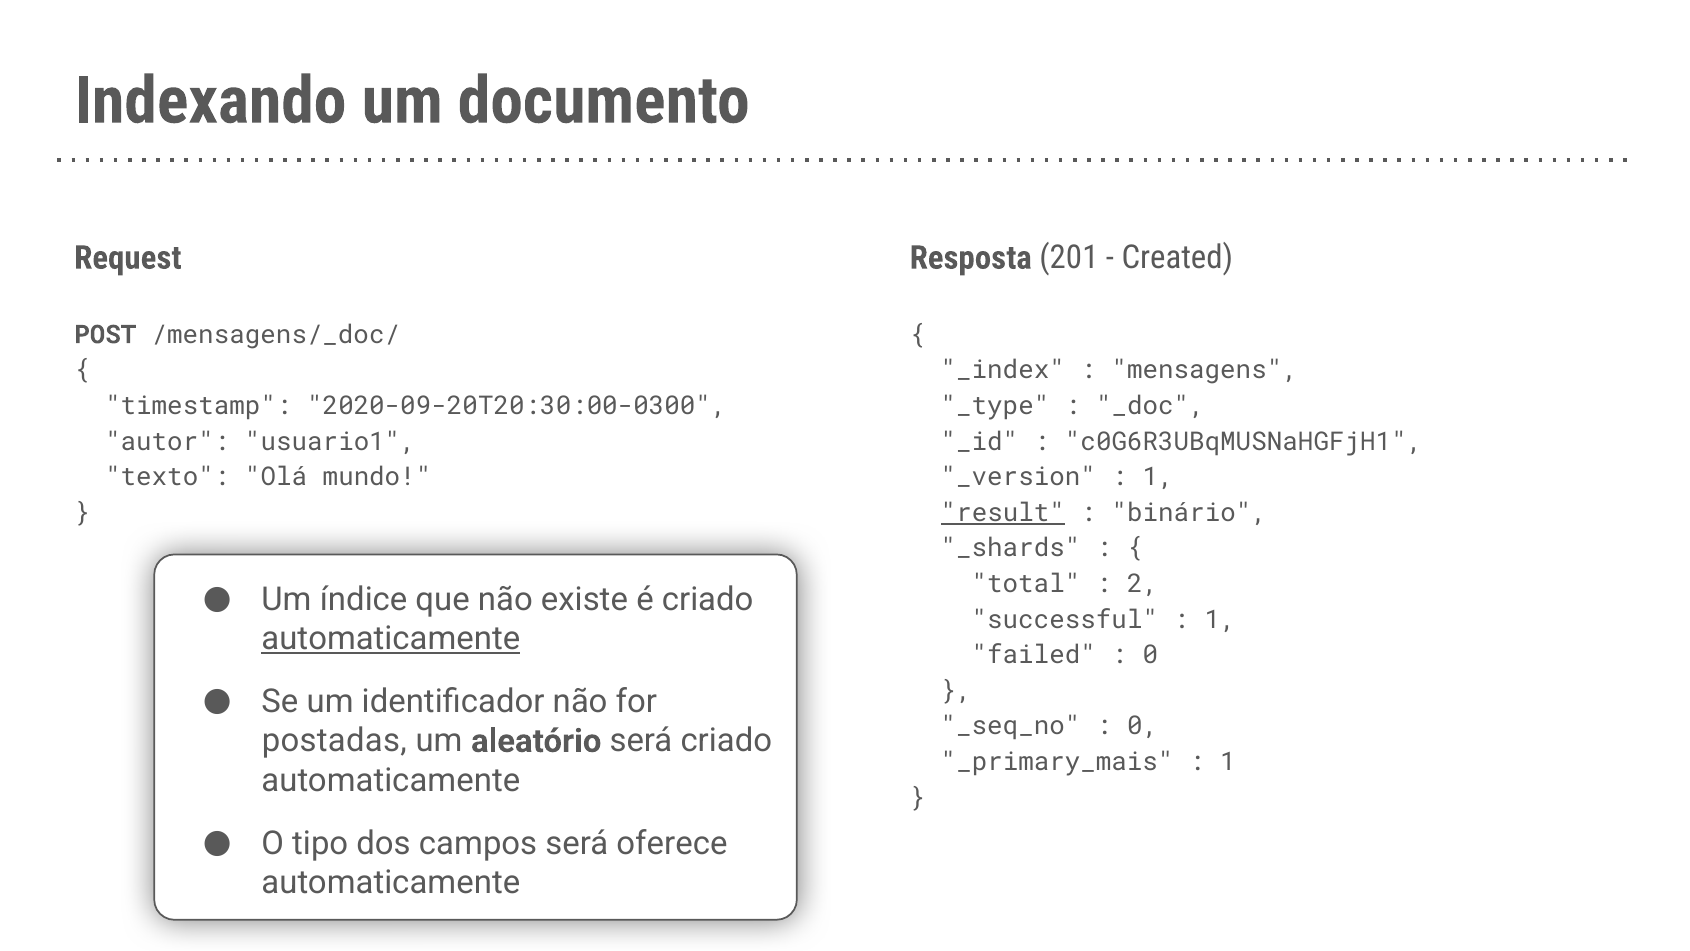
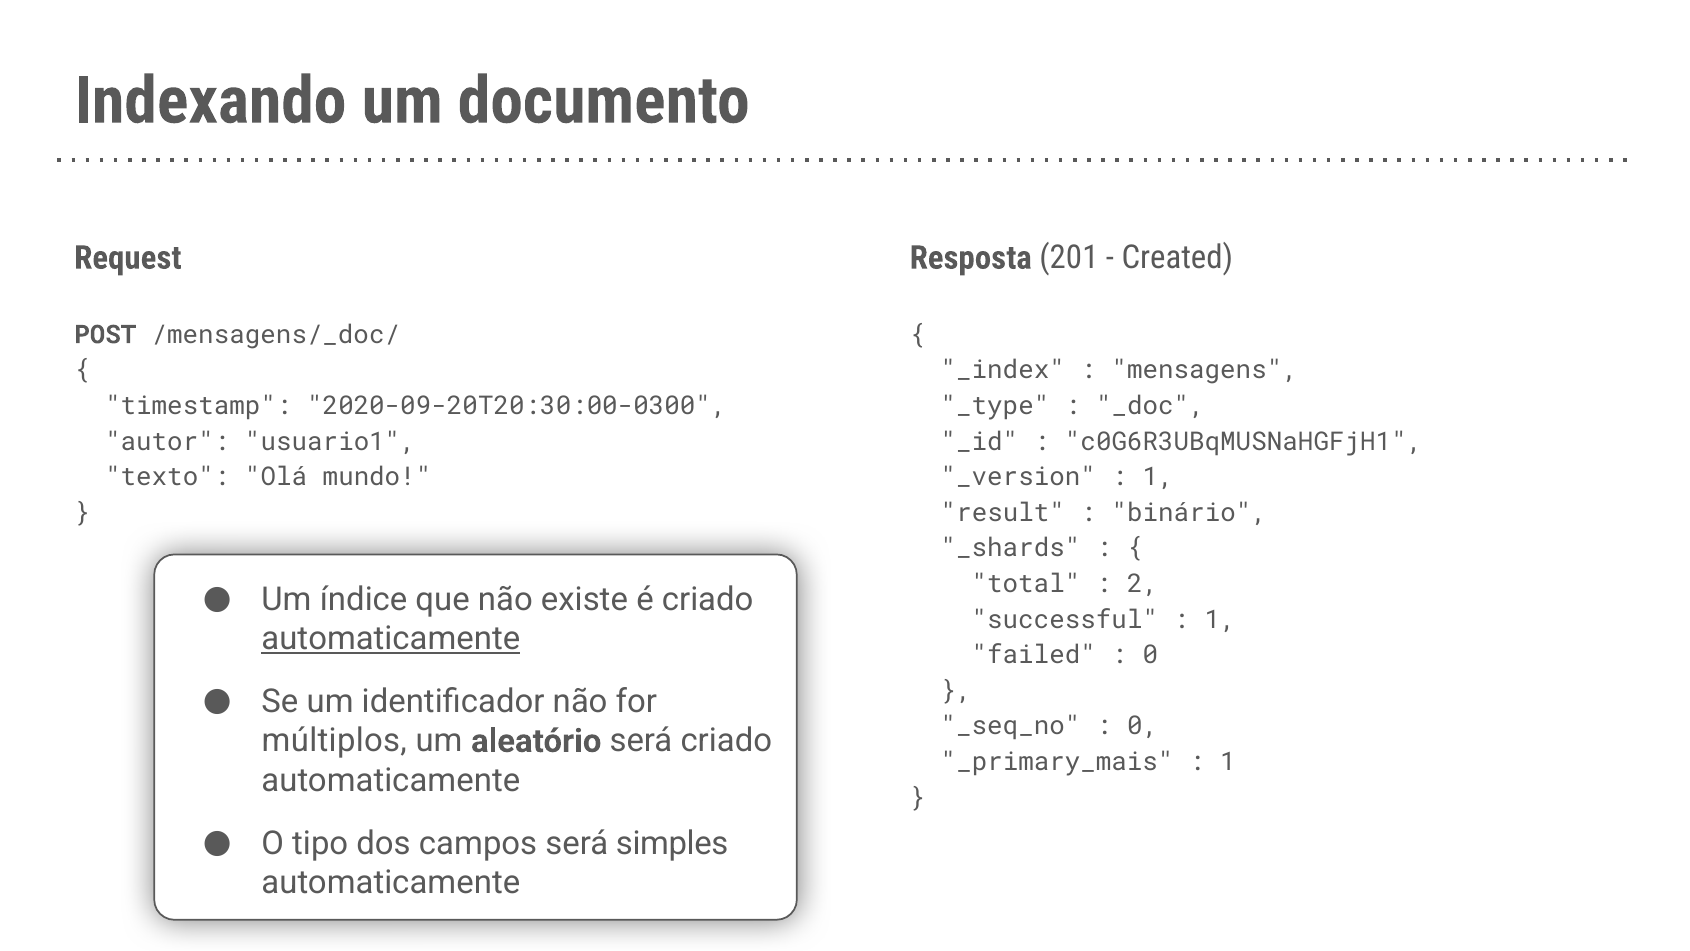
result underline: present -> none
postadas: postadas -> múltiplos
oferece: oferece -> simples
